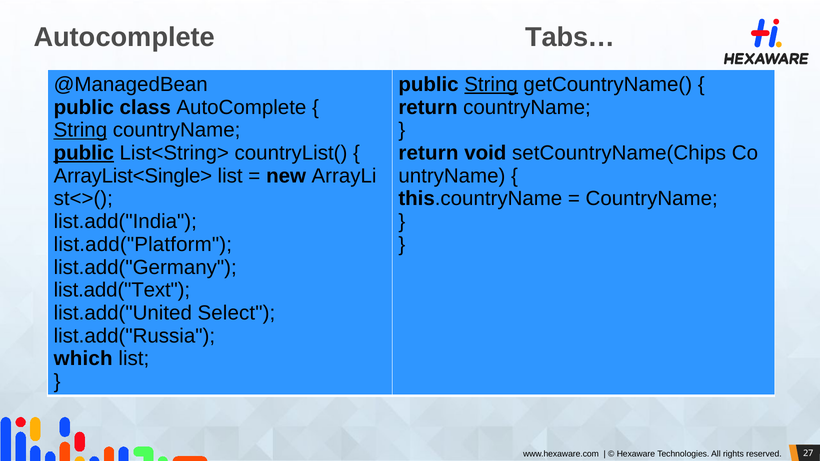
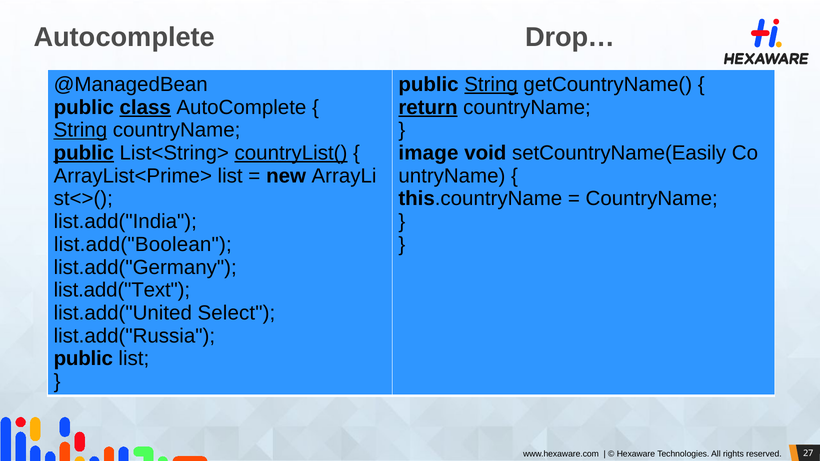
Tabs…: Tabs… -> Drop…
class underline: none -> present
return at (428, 107) underline: none -> present
countryList( underline: none -> present
return at (428, 153): return -> image
setCountryName(Chips: setCountryName(Chips -> setCountryName(Easily
ArrayList<Single>: ArrayList<Single> -> ArrayList<Prime>
list.add("Platform: list.add("Platform -> list.add("Boolean
which at (83, 359): which -> public
